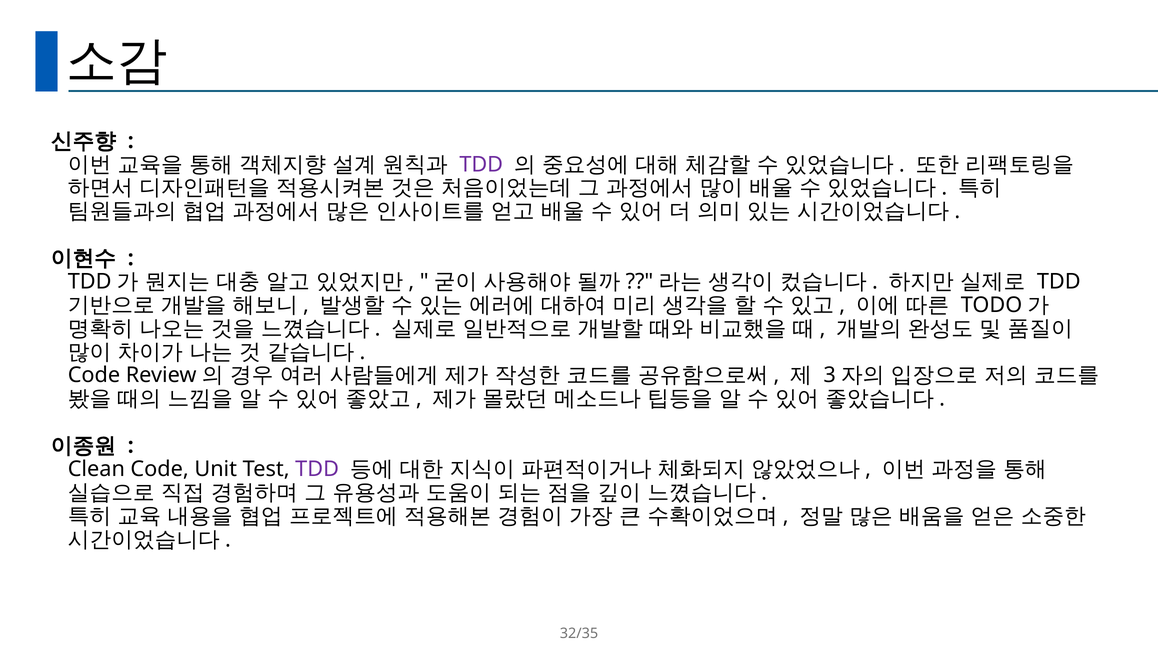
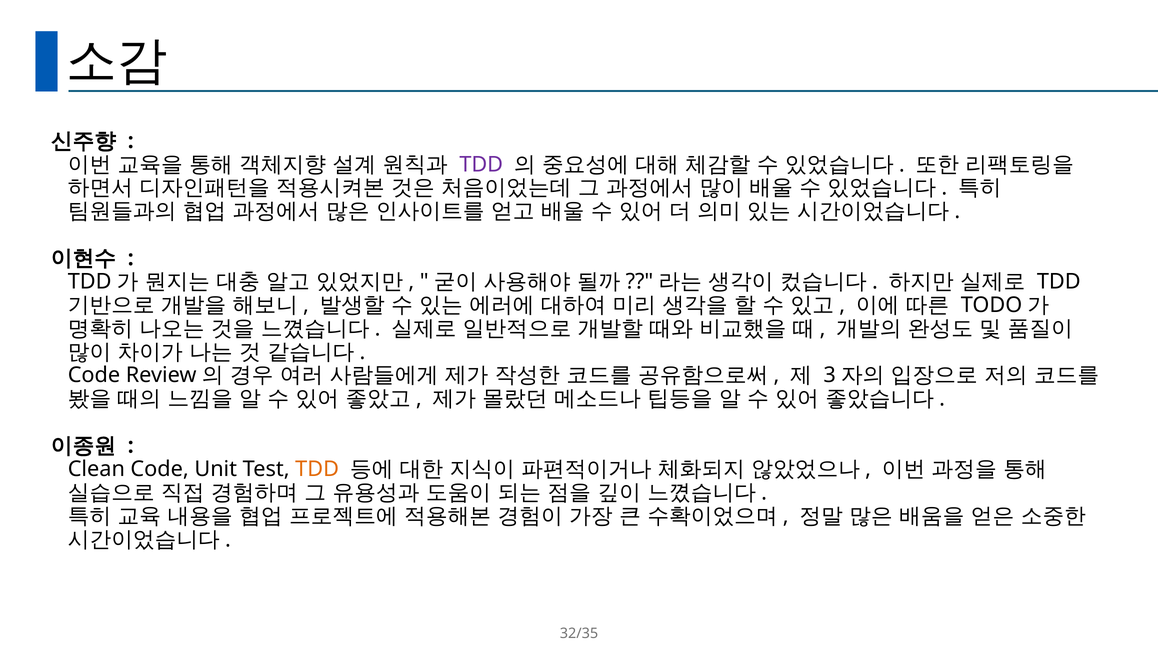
TDD at (317, 469) colour: purple -> orange
